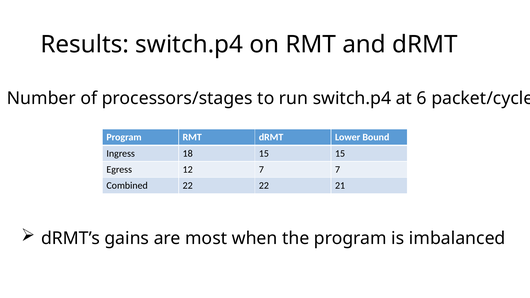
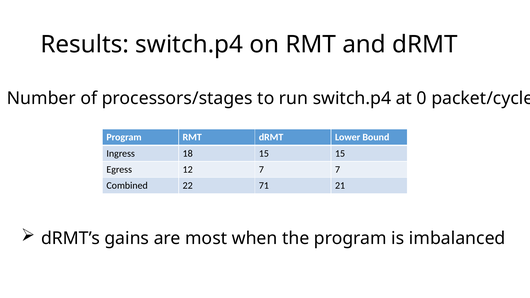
6: 6 -> 0
22 22: 22 -> 71
